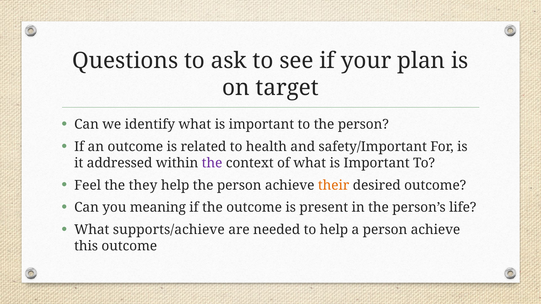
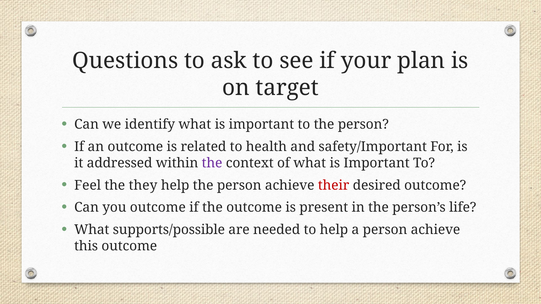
their colour: orange -> red
you meaning: meaning -> outcome
supports/achieve: supports/achieve -> supports/possible
